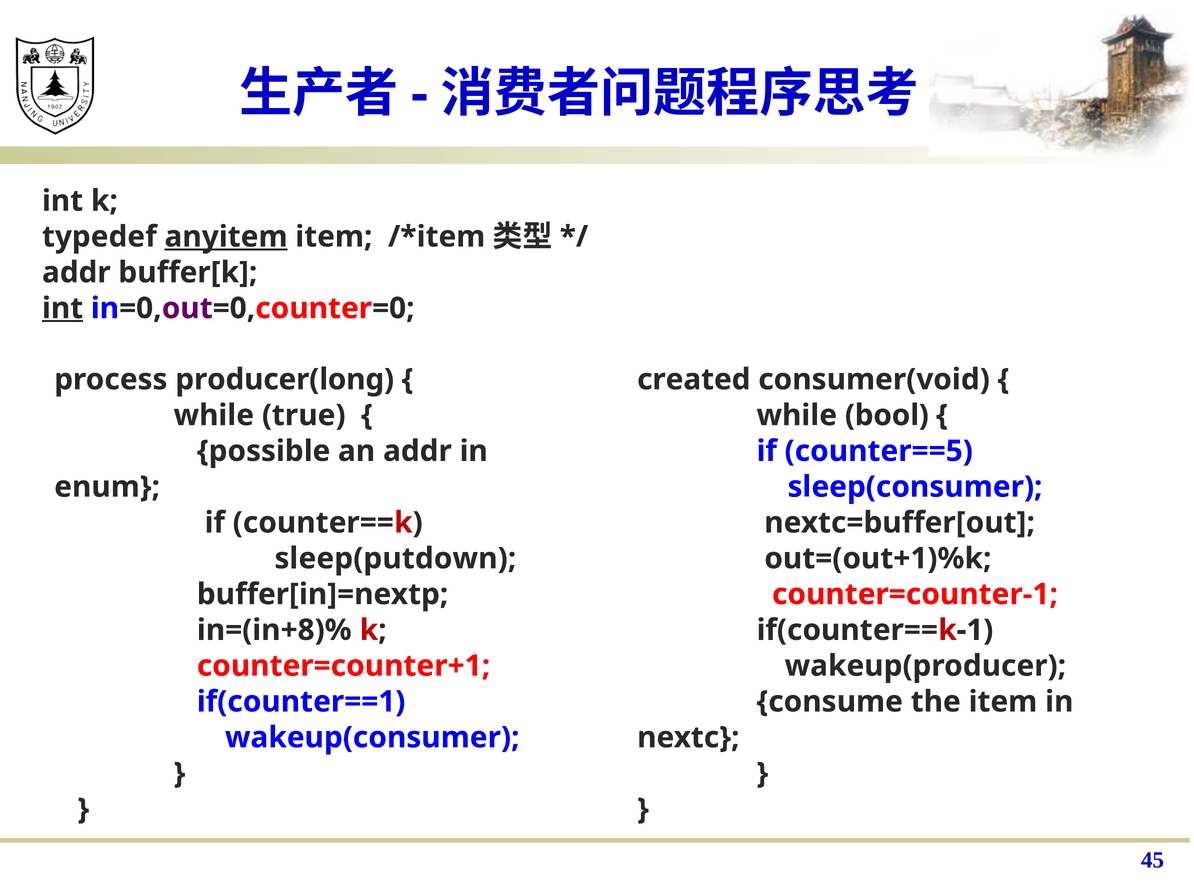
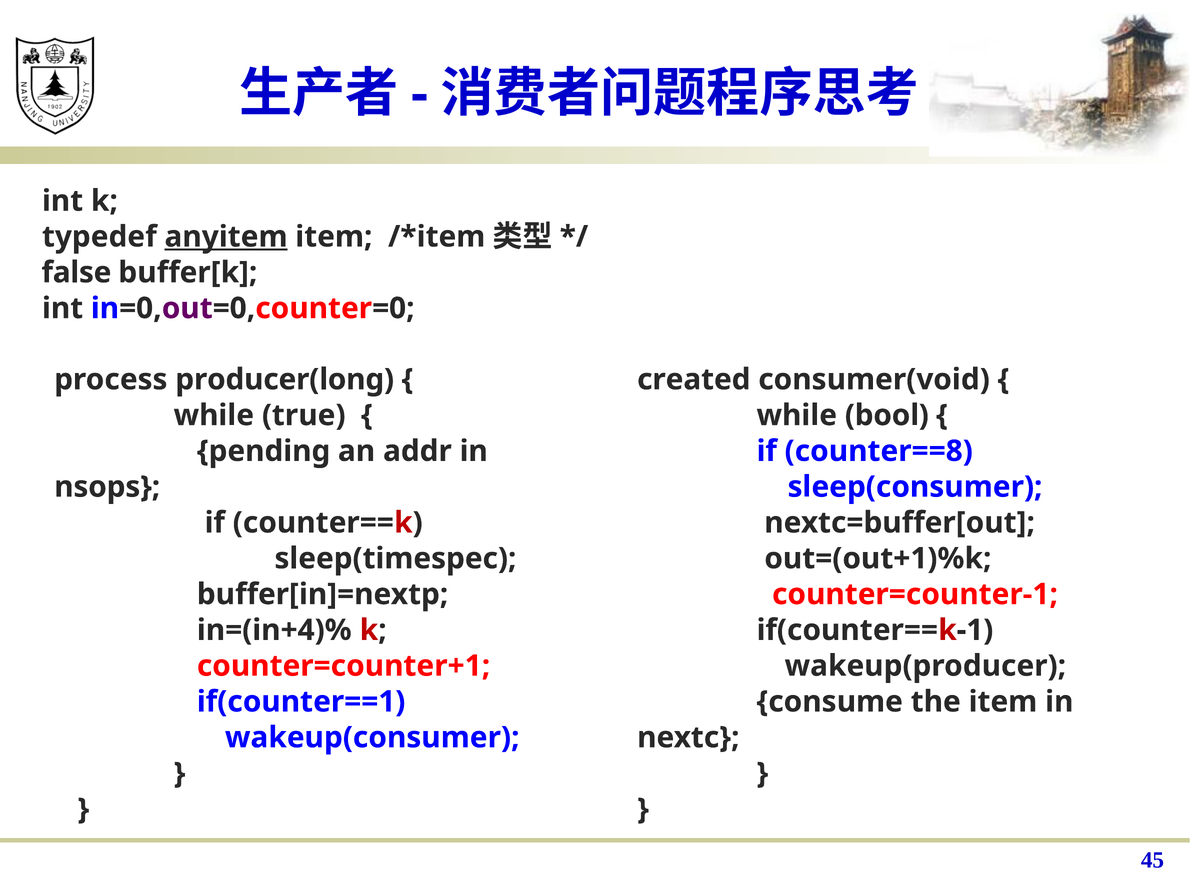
addr at (76, 273): addr -> false
int at (63, 308) underline: present -> none
possible: possible -> pending
counter==5: counter==5 -> counter==8
enum: enum -> nsops
sleep(putdown: sleep(putdown -> sleep(timespec
in=(in+8)%: in=(in+8)% -> in=(in+4)%
